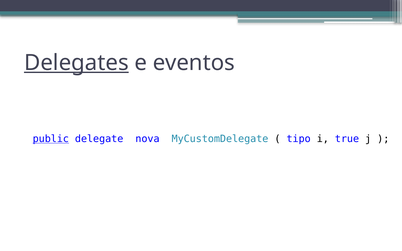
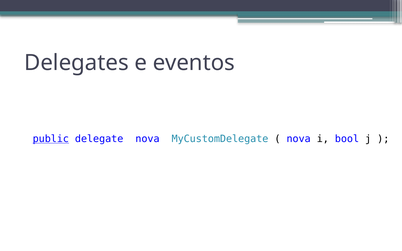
Delegates underline: present -> none
tipo at (299, 139): tipo -> nova
true: true -> bool
